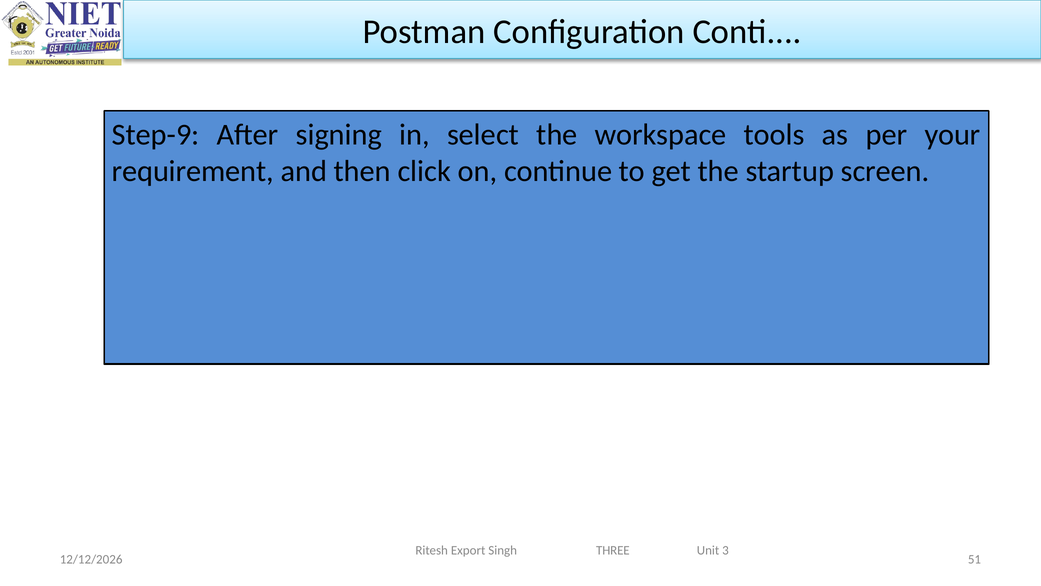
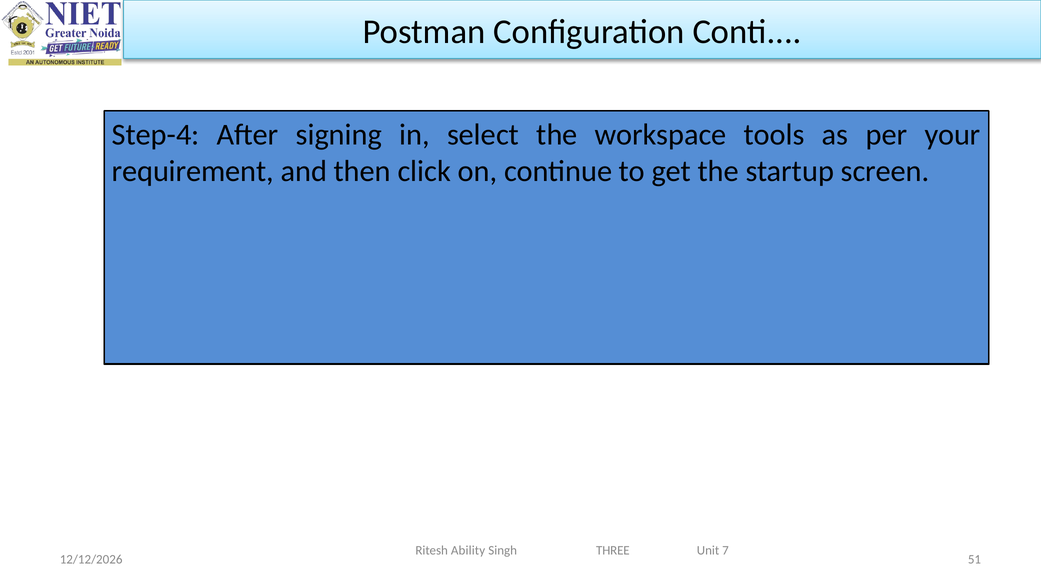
Step-9: Step-9 -> Step-4
Export: Export -> Ability
3: 3 -> 7
